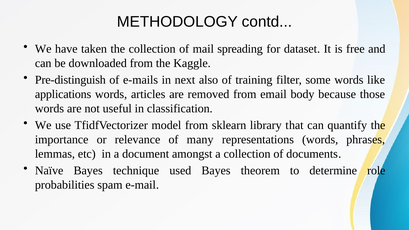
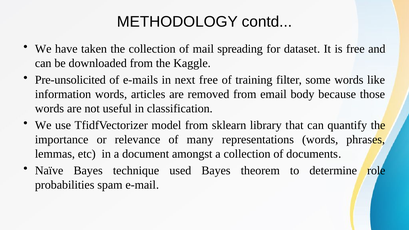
Pre-distinguish: Pre-distinguish -> Pre-unsolicited
next also: also -> free
applications: applications -> information
